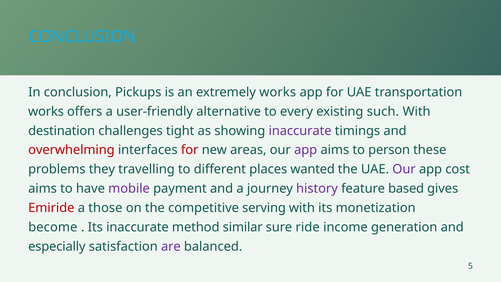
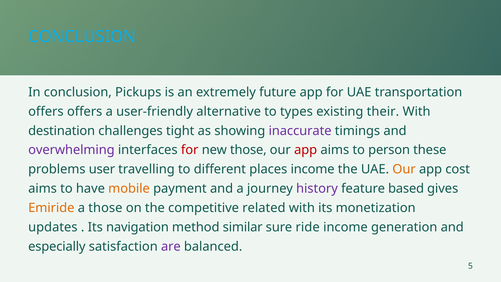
extremely works: works -> future
works at (46, 111): works -> offers
every: every -> types
such: such -> their
overwhelming colour: red -> purple
new areas: areas -> those
app at (306, 150) colour: purple -> red
they: they -> user
places wanted: wanted -> income
Our at (404, 169) colour: purple -> orange
mobile colour: purple -> orange
Emiride colour: red -> orange
serving: serving -> related
become: become -> updates
Its inaccurate: inaccurate -> navigation
